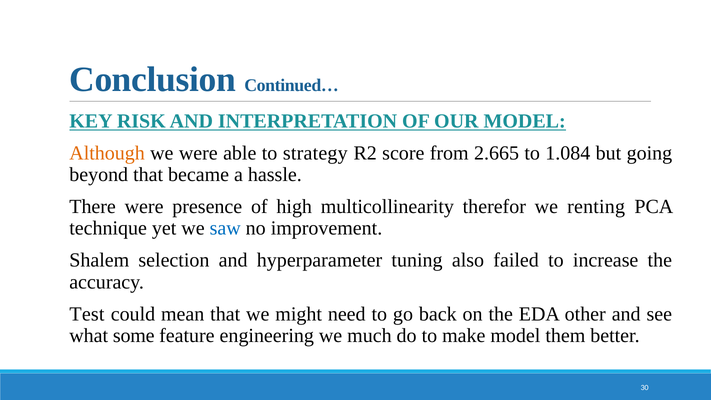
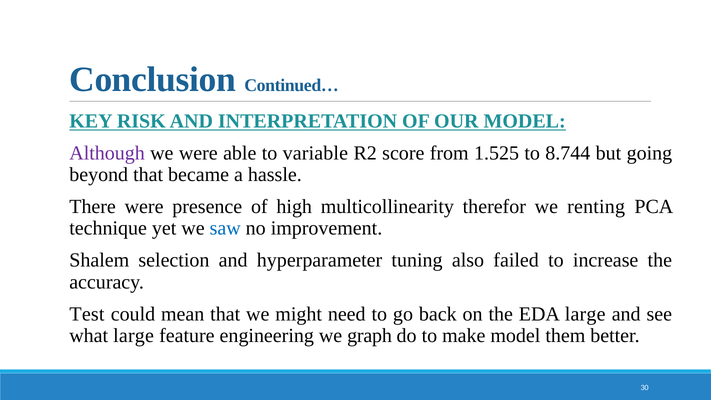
Although colour: orange -> purple
strategy: strategy -> variable
2.665: 2.665 -> 1.525
1.084: 1.084 -> 8.744
EDA other: other -> large
what some: some -> large
much: much -> graph
